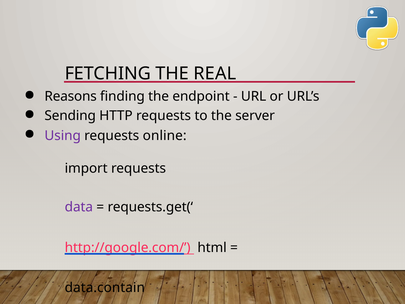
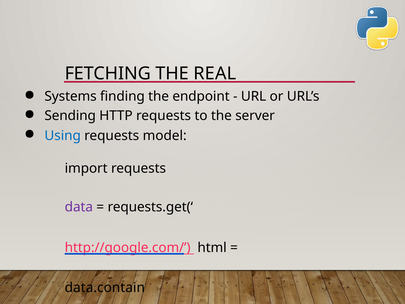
Reasons: Reasons -> Systems
Using colour: purple -> blue
online: online -> model
